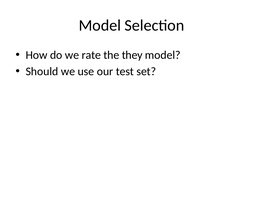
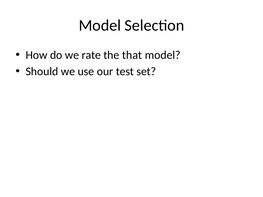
they: they -> that
